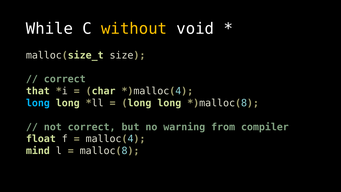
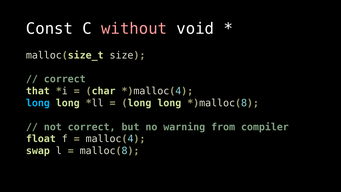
While: While -> Const
without colour: yellow -> pink
mind: mind -> swap
